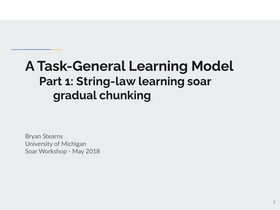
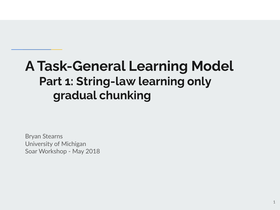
learning soar: soar -> only
